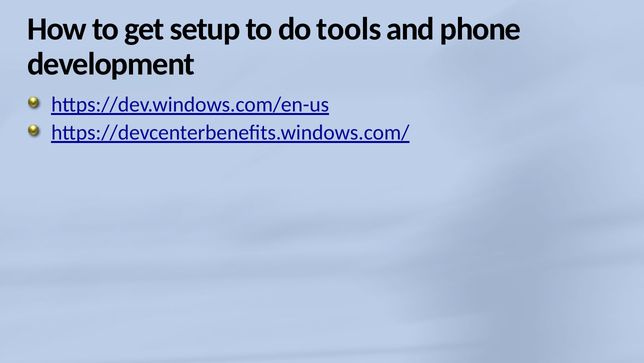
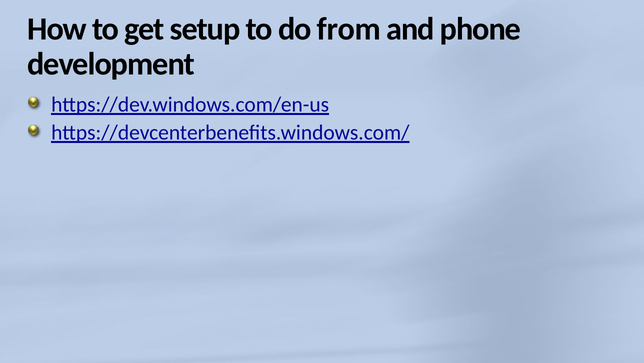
tools: tools -> from
